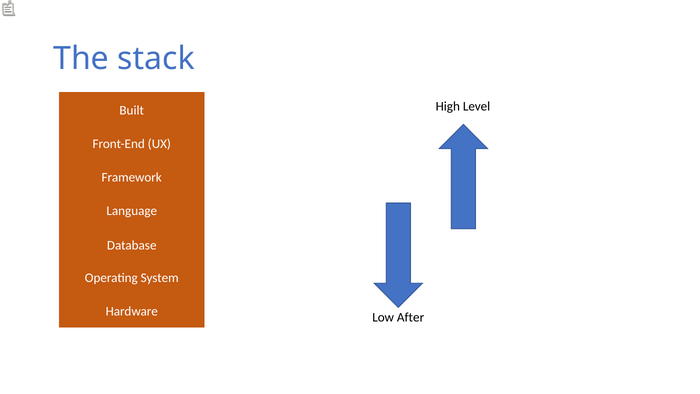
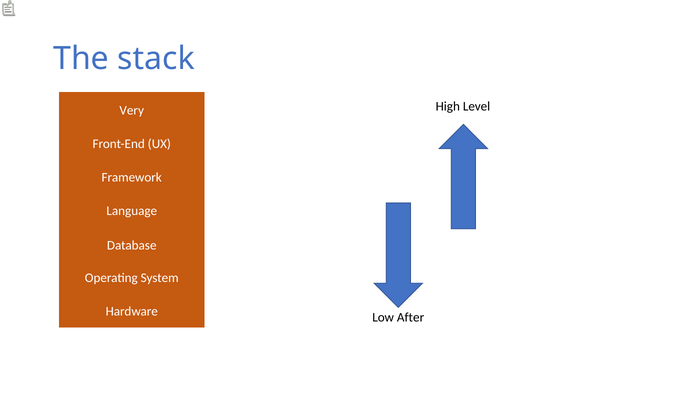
Built: Built -> Very
